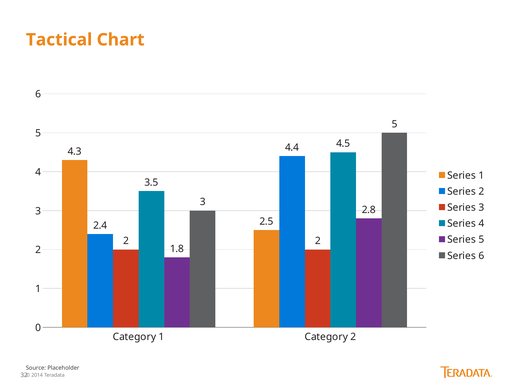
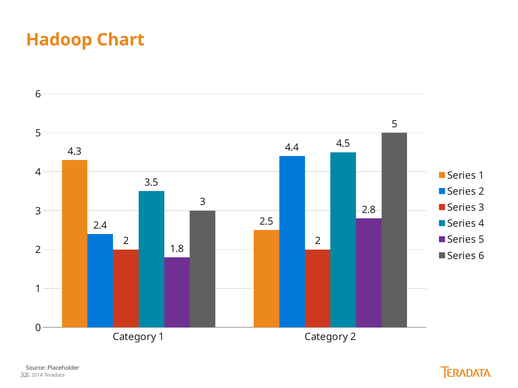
Tactical: Tactical -> Hadoop
